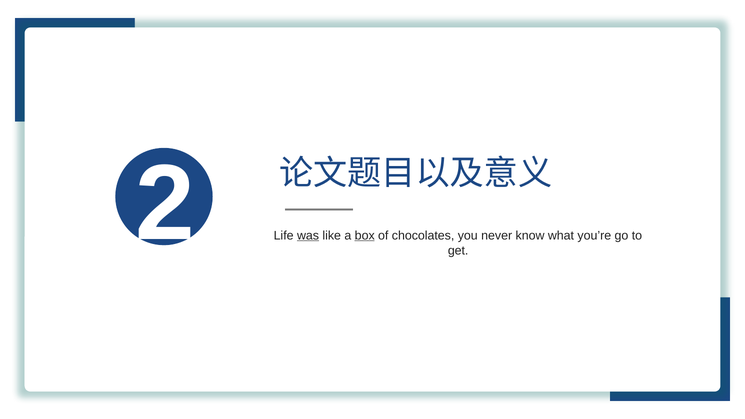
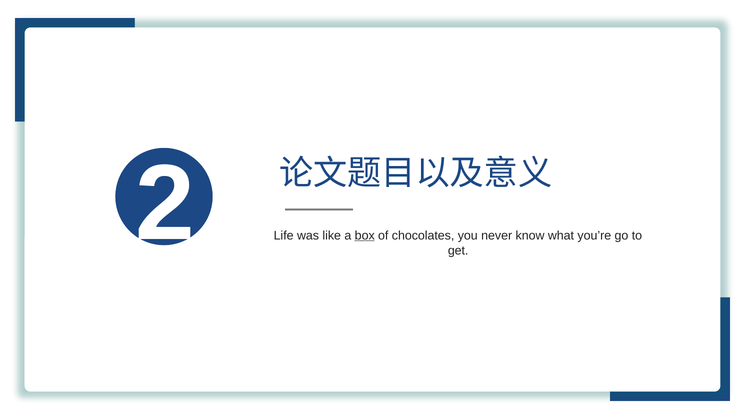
was underline: present -> none
